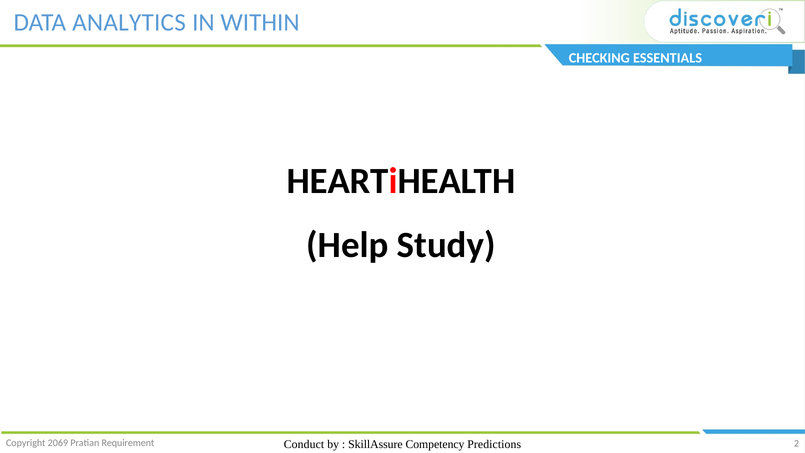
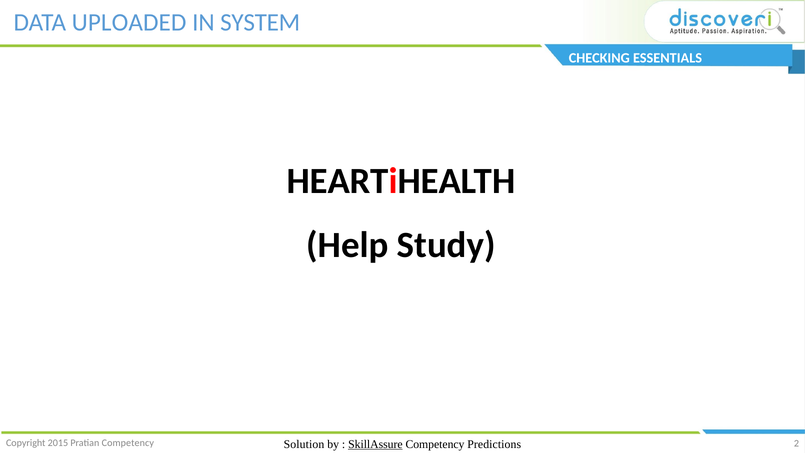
ANALYTICS: ANALYTICS -> UPLOADED
WITHIN: WITHIN -> SYSTEM
2069: 2069 -> 2015
Pratian Requirement: Requirement -> Competency
Conduct: Conduct -> Solution
SkillAssure underline: none -> present
